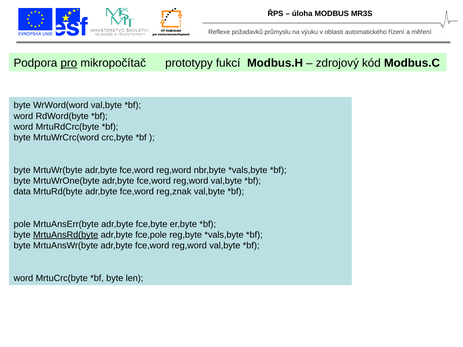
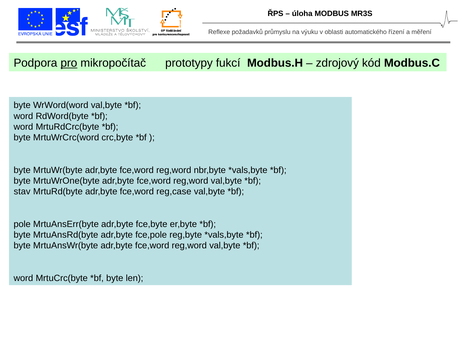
data: data -> stav
reg,znak: reg,znak -> reg,case
MrtuAnsRd(byte underline: present -> none
